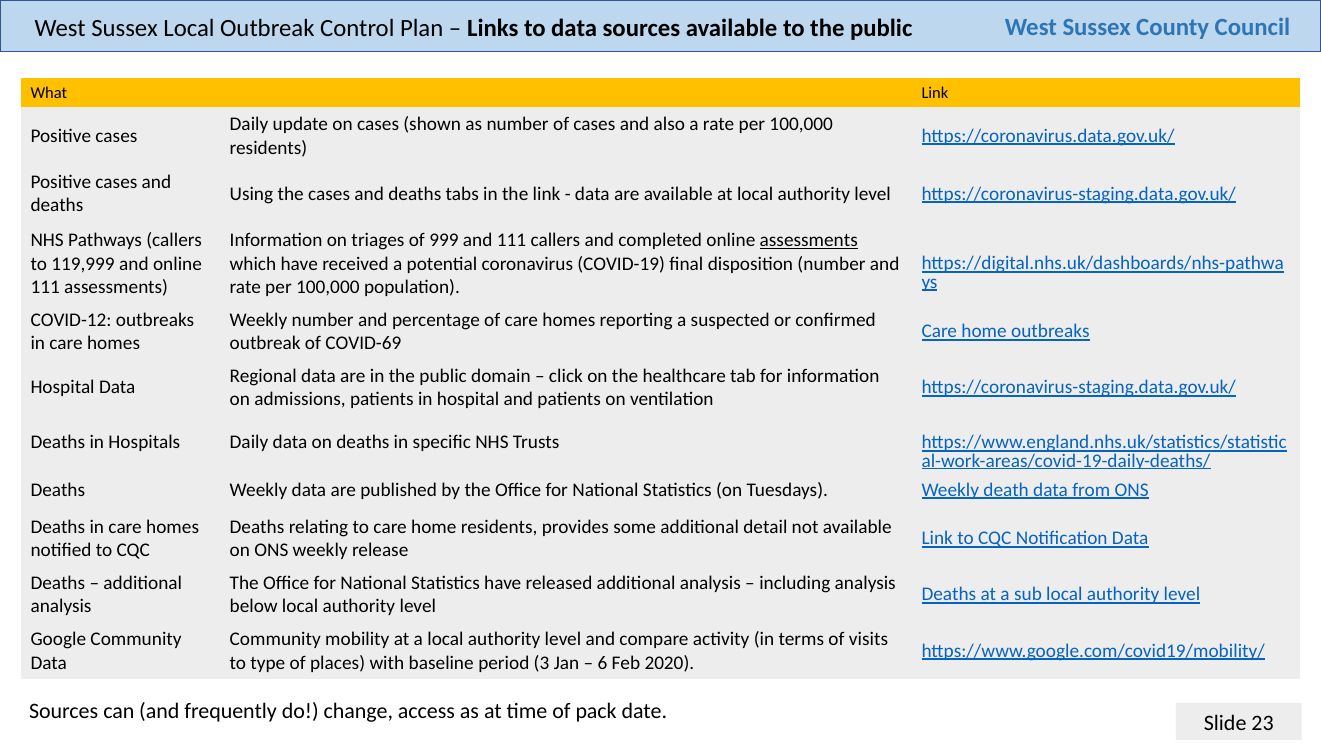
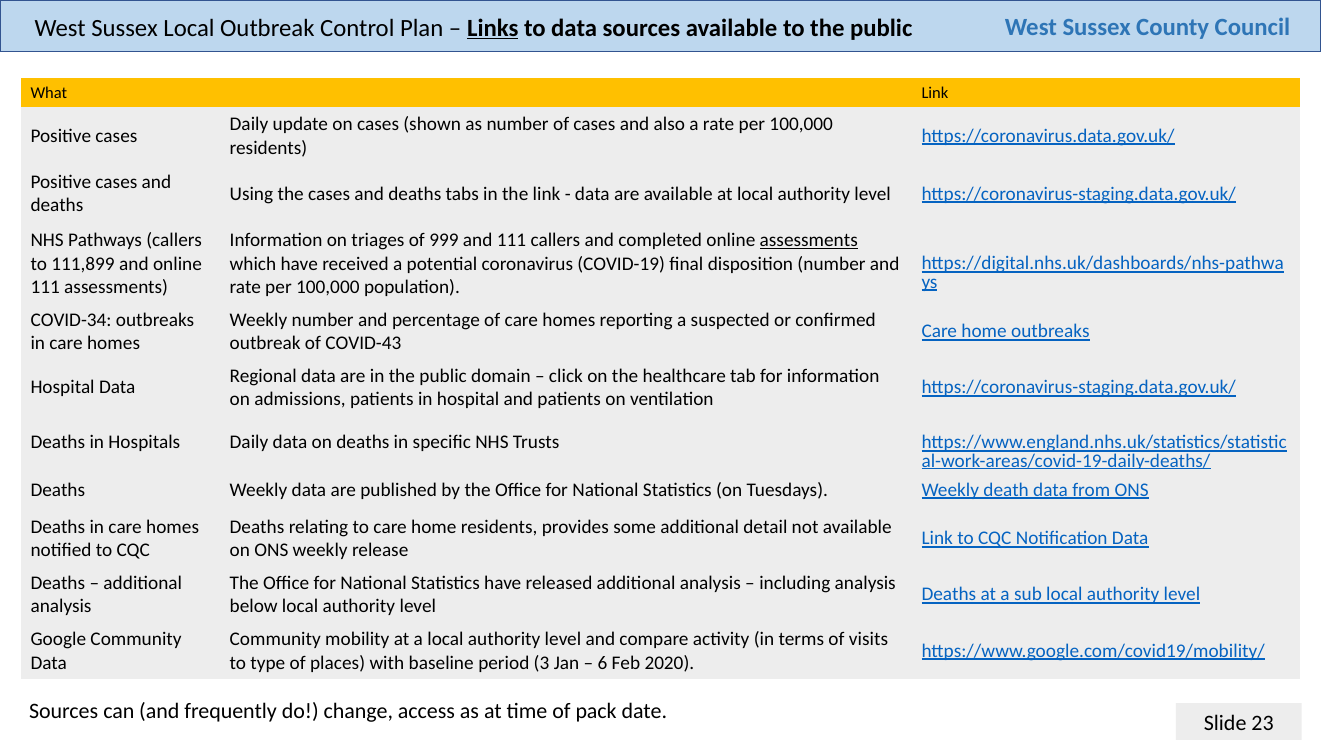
Links underline: none -> present
119,999: 119,999 -> 111,899
COVID-12: COVID-12 -> COVID-34
COVID-69: COVID-69 -> COVID-43
